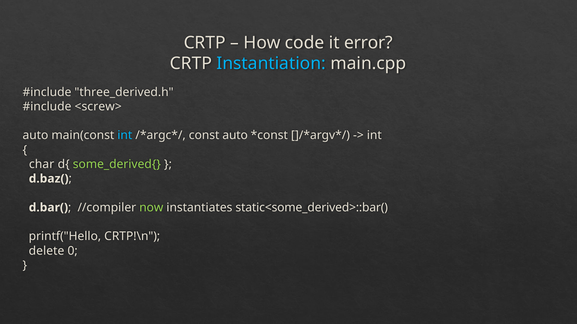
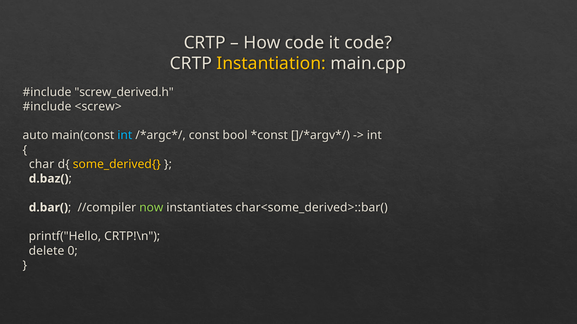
it error: error -> code
Instantiation colour: light blue -> yellow
three_derived.h: three_derived.h -> screw_derived.h
const auto: auto -> bool
some_derived{ colour: light green -> yellow
static<some_derived>::bar(: static<some_derived>::bar( -> char<some_derived>::bar(
